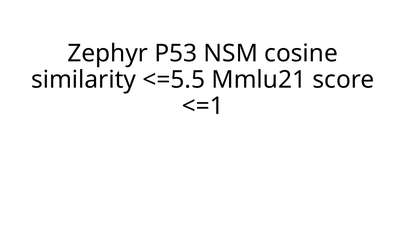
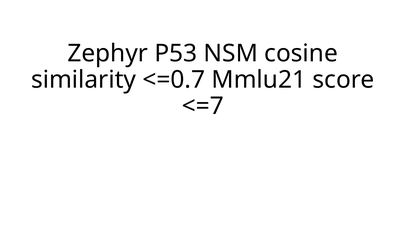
<=5.5: <=5.5 -> <=0.7
<=1: <=1 -> <=7
